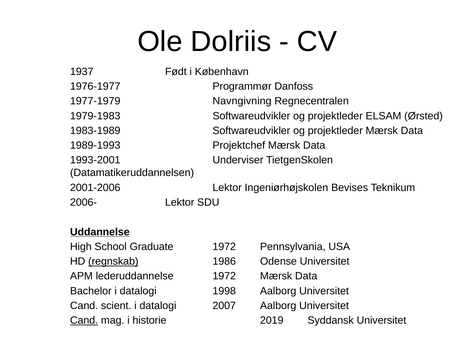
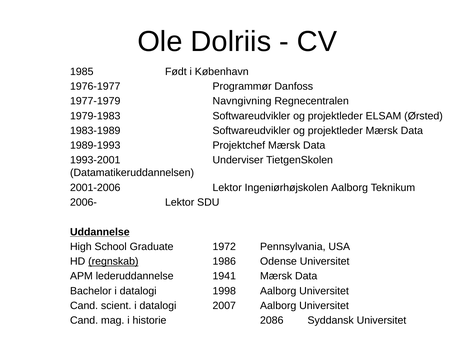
1937: 1937 -> 1985
Ingeniørhøjskolen Bevises: Bevises -> Aalborg
lederuddannelse 1972: 1972 -> 1941
Cand at (84, 321) underline: present -> none
2019: 2019 -> 2086
